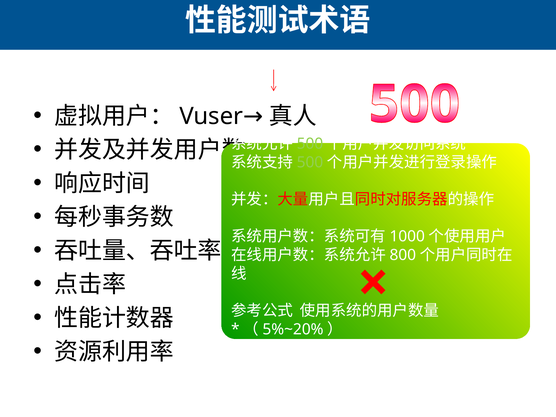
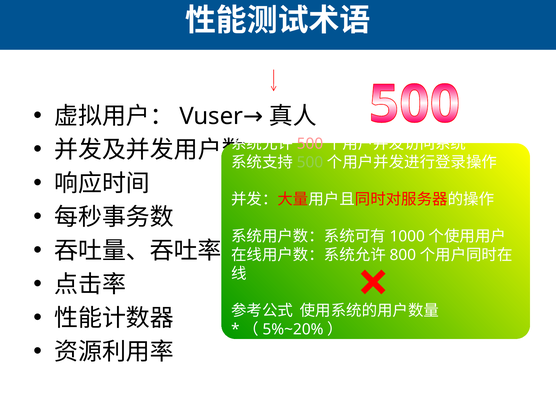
500 at (310, 144) colour: light green -> pink
